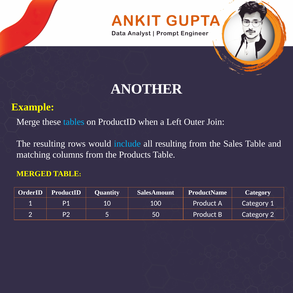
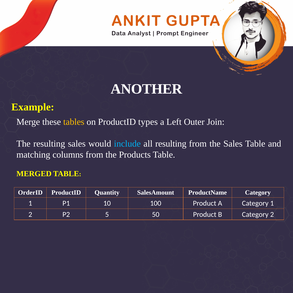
tables colour: light blue -> yellow
when: when -> types
resulting rows: rows -> sales
